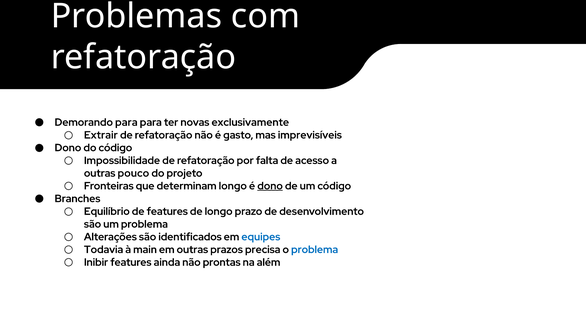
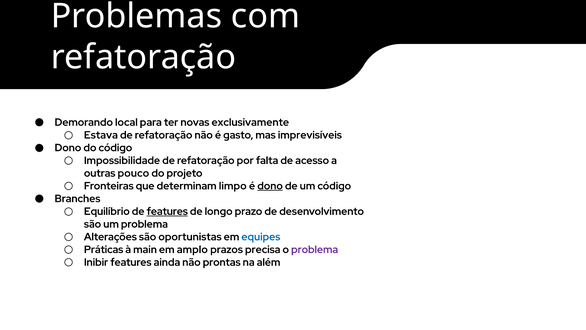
Demorando para: para -> local
Extrair: Extrair -> Estava
determinam longo: longo -> limpo
features at (167, 211) underline: none -> present
identificados: identificados -> oportunistas
Todavia: Todavia -> Práticas
em outras: outras -> amplo
problema at (315, 249) colour: blue -> purple
